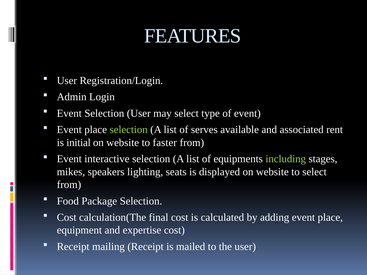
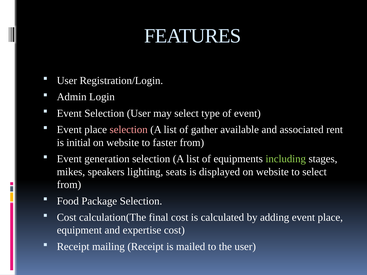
selection at (129, 130) colour: light green -> pink
serves: serves -> gather
interactive: interactive -> generation
